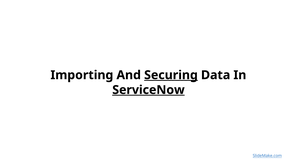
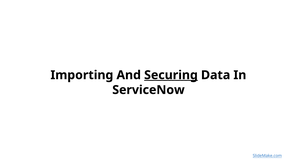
ServiceNow underline: present -> none
